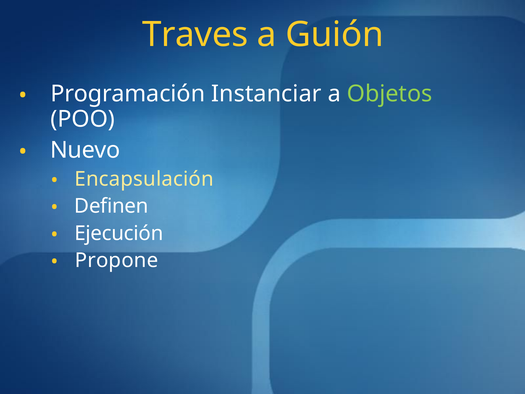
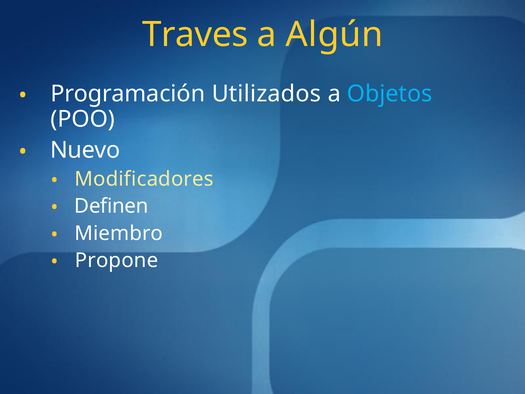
Guión: Guión -> Algún
Instanciar: Instanciar -> Utilizados
Objetos colour: light green -> light blue
Encapsulación: Encapsulación -> Modificadores
Ejecución: Ejecución -> Miembro
